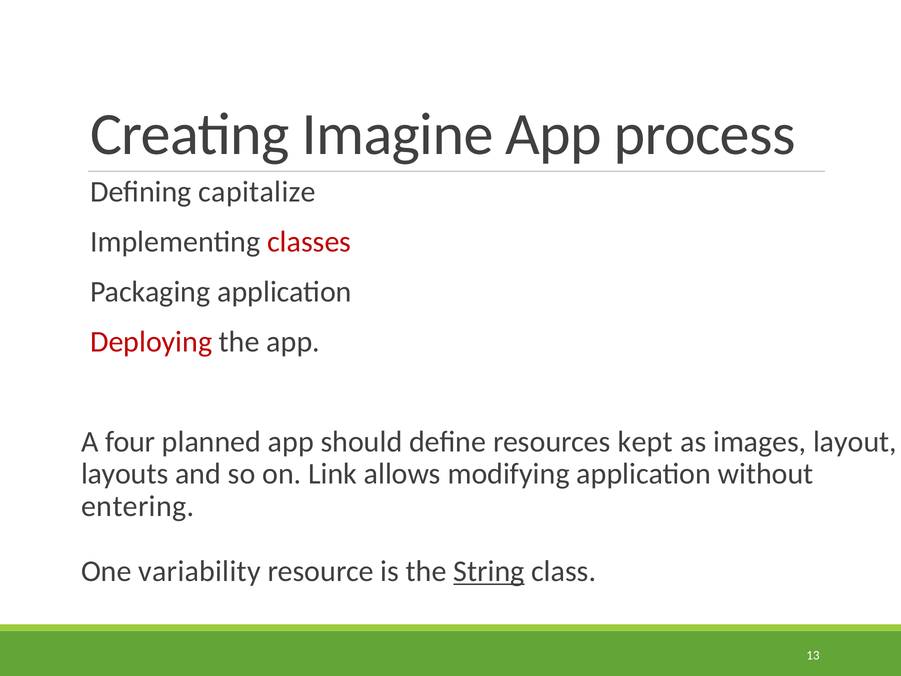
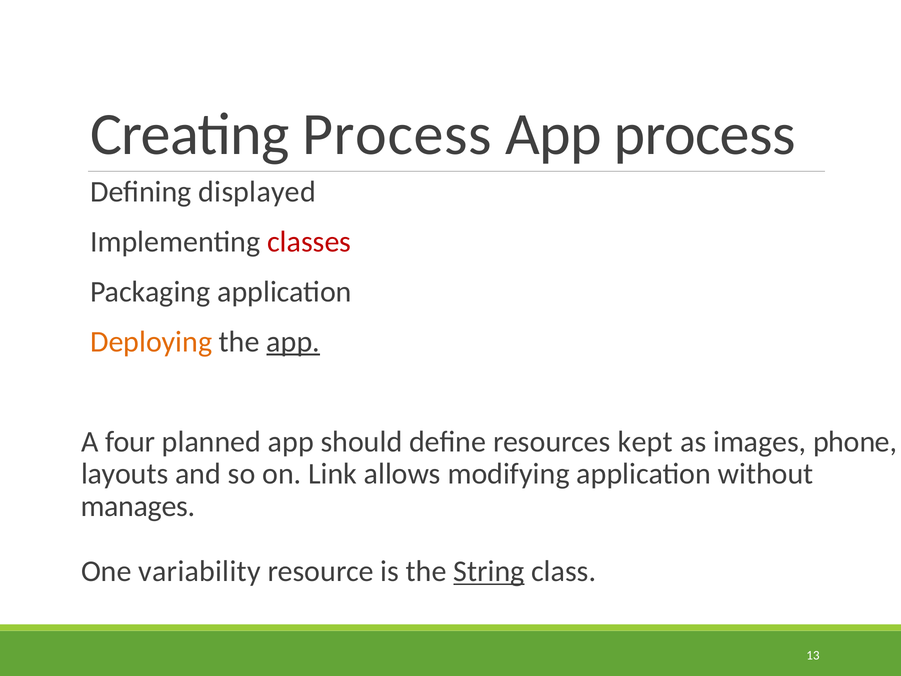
Creating Imagine: Imagine -> Process
capitalize: capitalize -> displayed
Deploying colour: red -> orange
app at (293, 342) underline: none -> present
layout: layout -> phone
entering: entering -> manages
